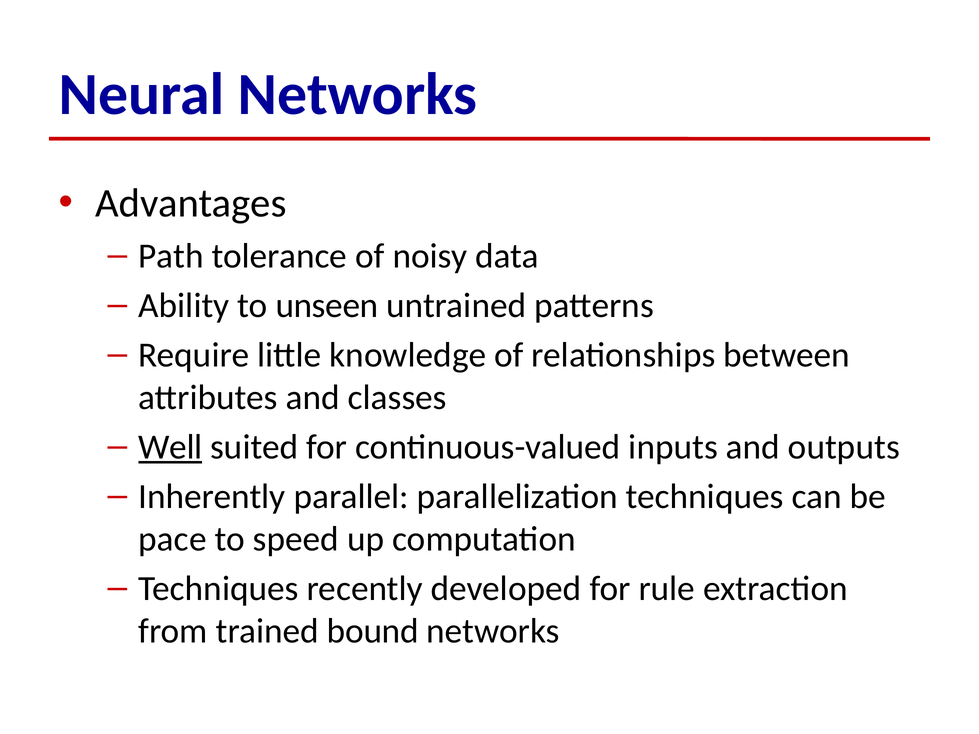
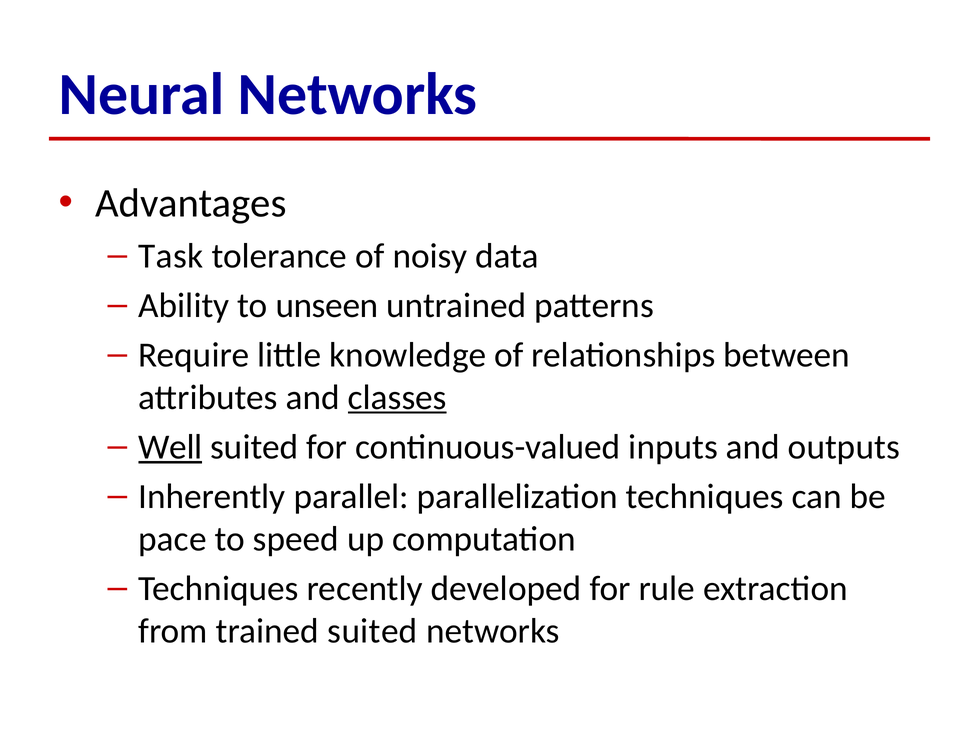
Path: Path -> Task
classes underline: none -> present
trained bound: bound -> suited
